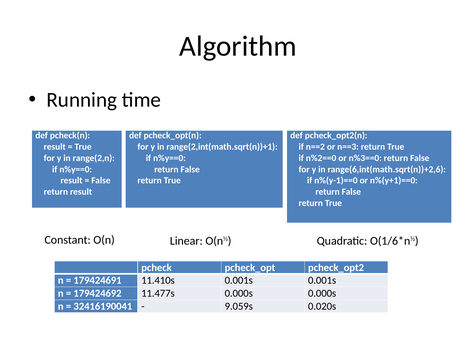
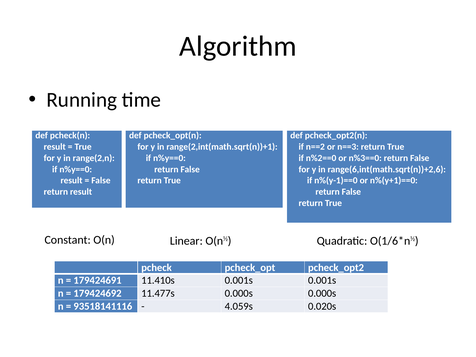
32416190041: 32416190041 -> 93518141116
9.059s: 9.059s -> 4.059s
